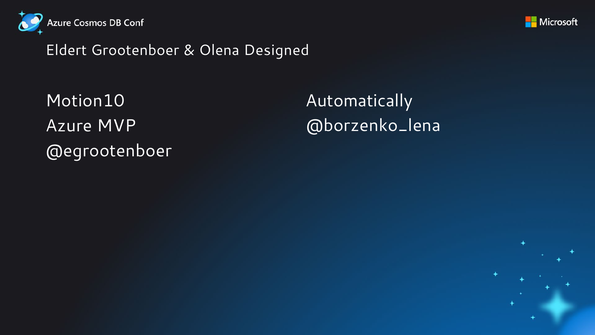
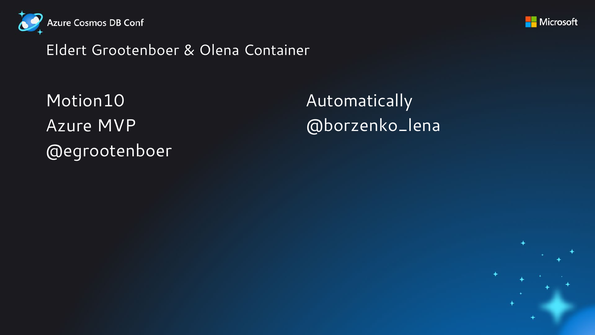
Designed: Designed -> Container
